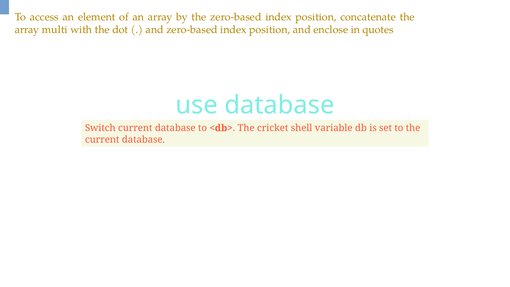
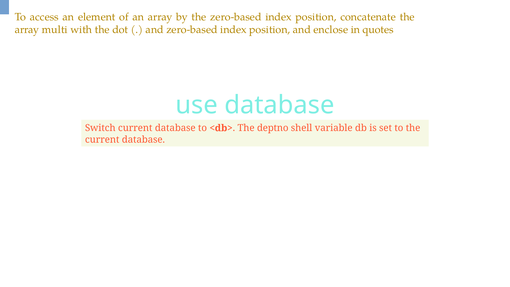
cricket: cricket -> deptno
